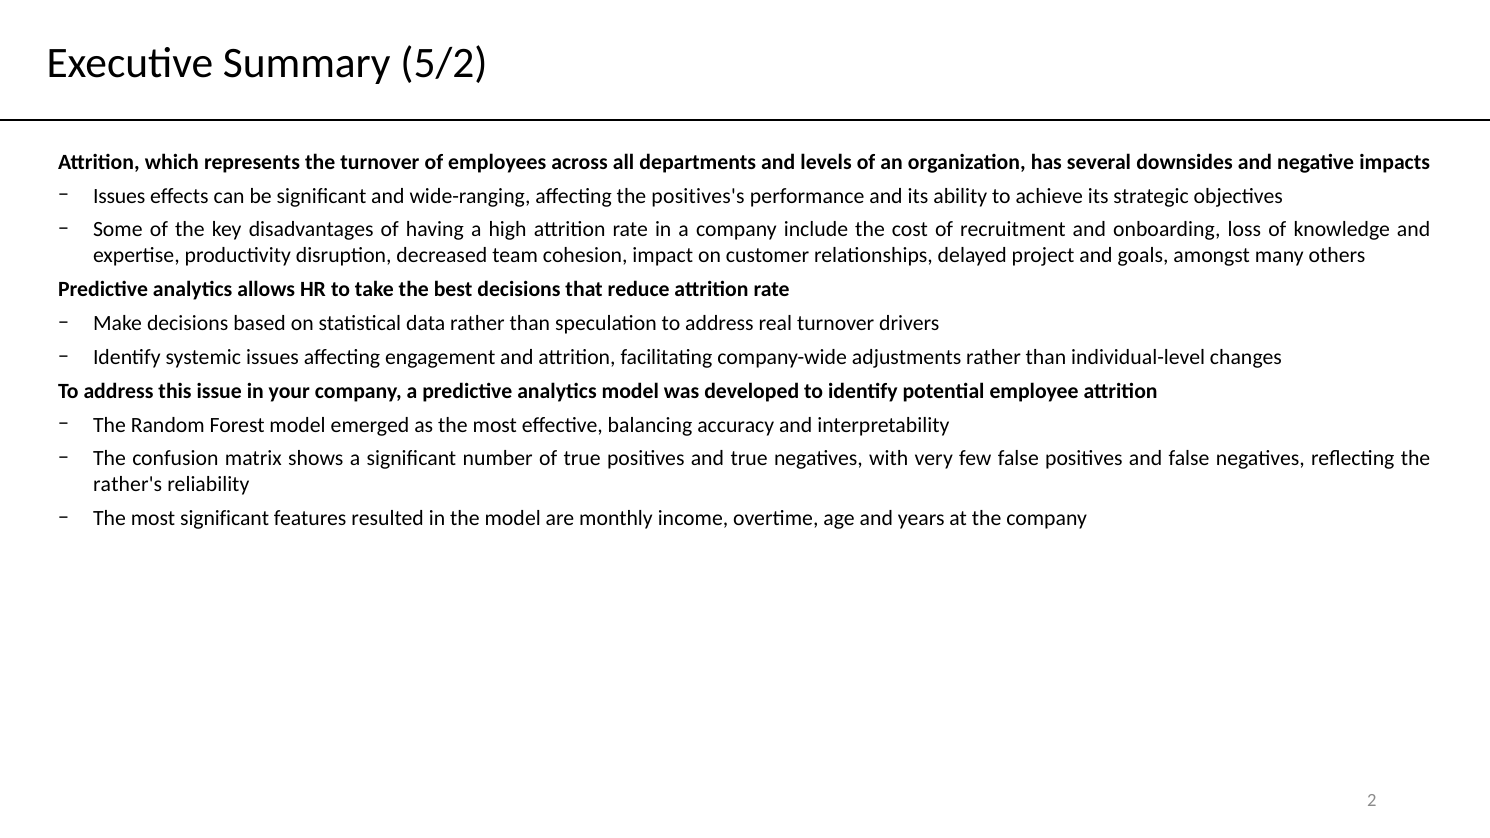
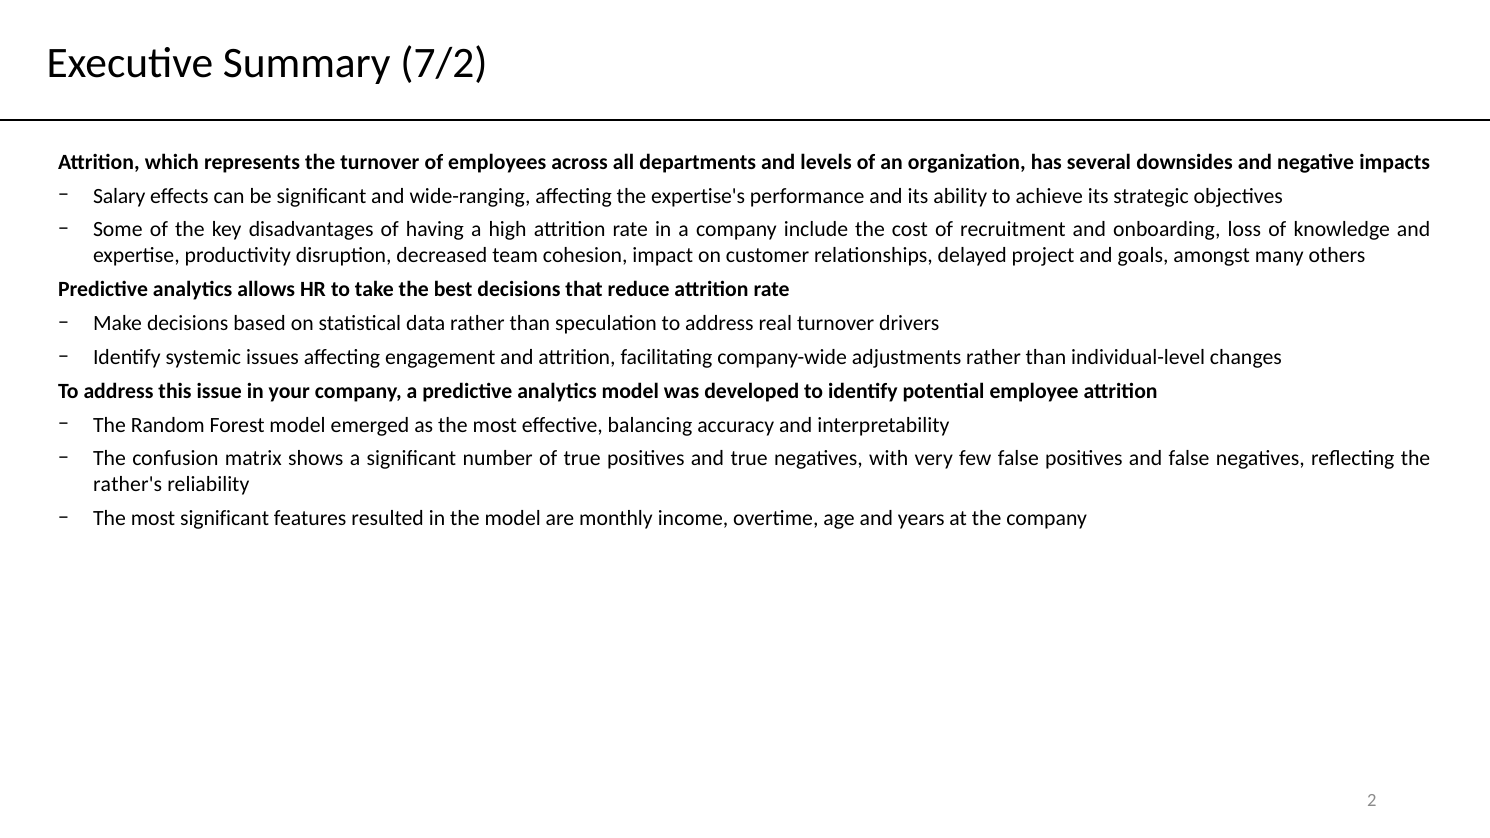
5/2: 5/2 -> 7/2
Issues at (119, 196): Issues -> Salary
positives's: positives's -> expertise's
